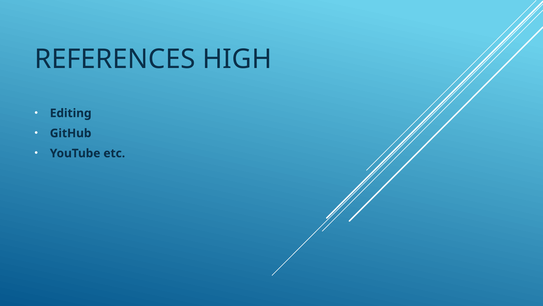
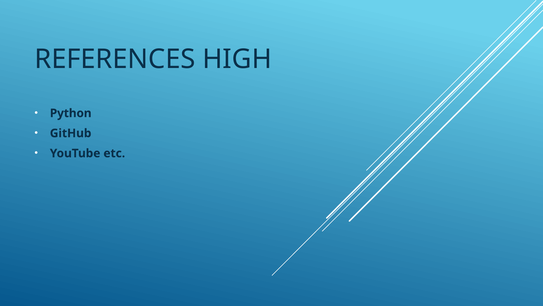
Editing: Editing -> Python
